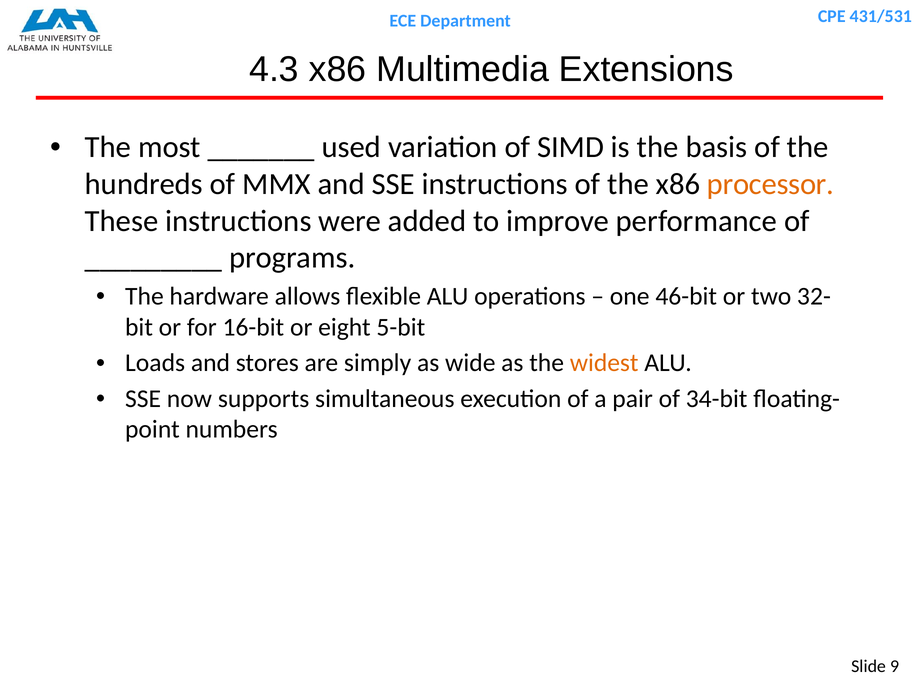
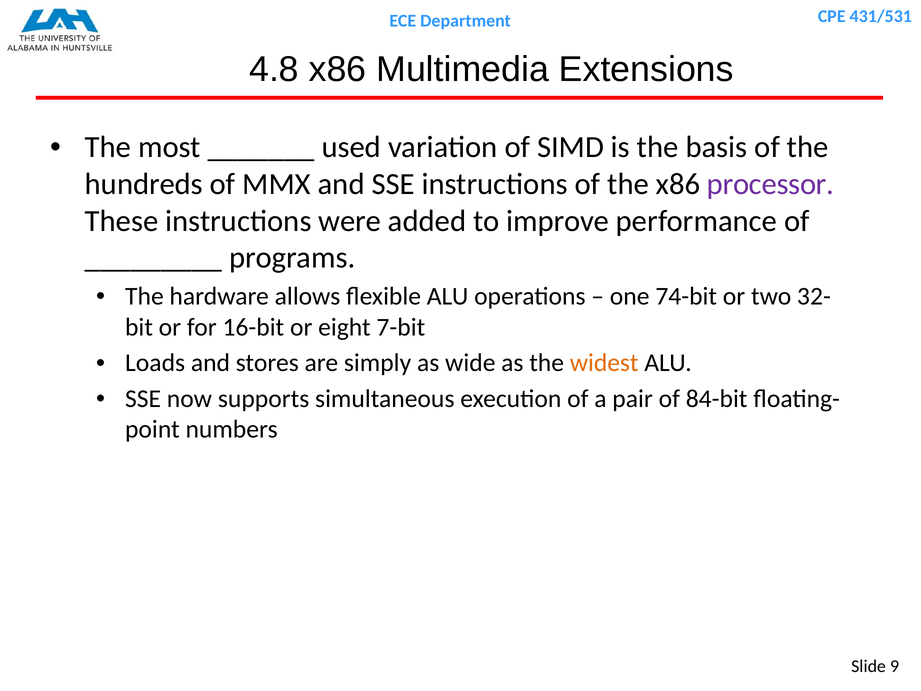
4.3: 4.3 -> 4.8
processor colour: orange -> purple
46-bit: 46-bit -> 74-bit
5-bit: 5-bit -> 7-bit
34-bit: 34-bit -> 84-bit
